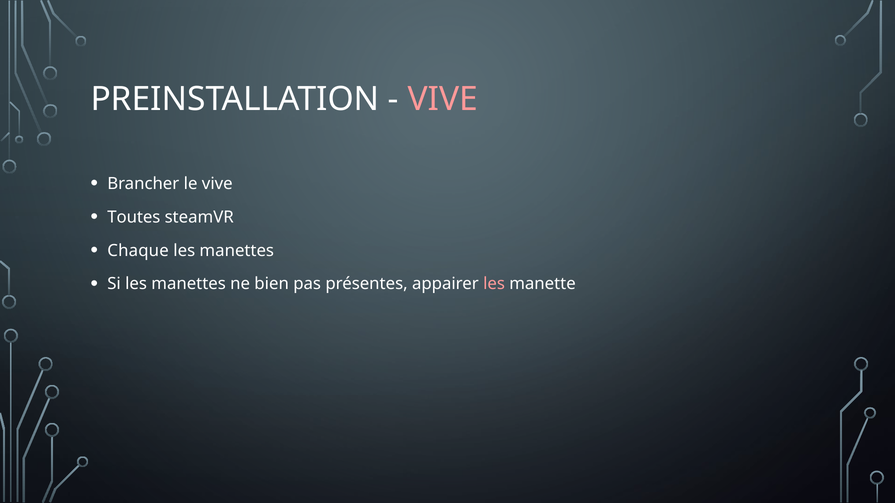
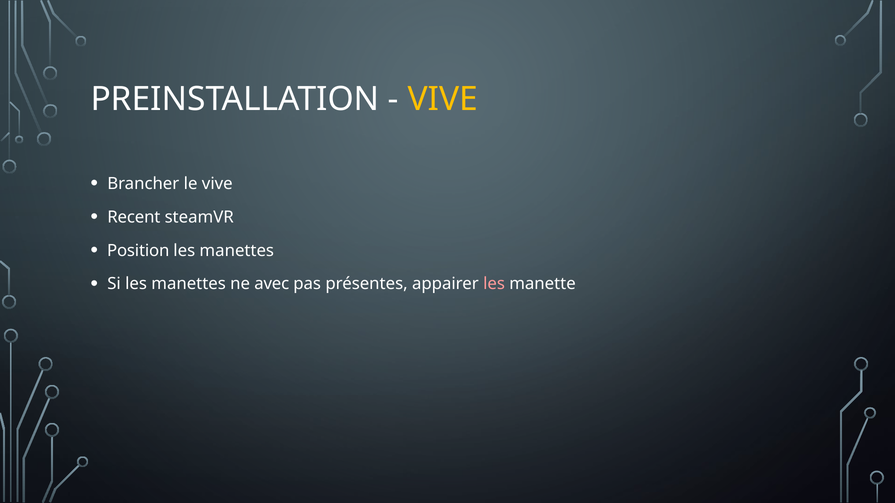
VIVE at (443, 99) colour: pink -> yellow
Toutes: Toutes -> Recent
Chaque: Chaque -> Position
bien: bien -> avec
